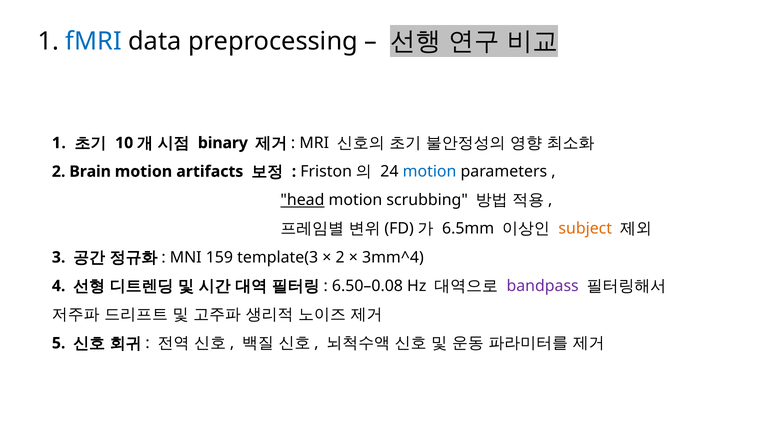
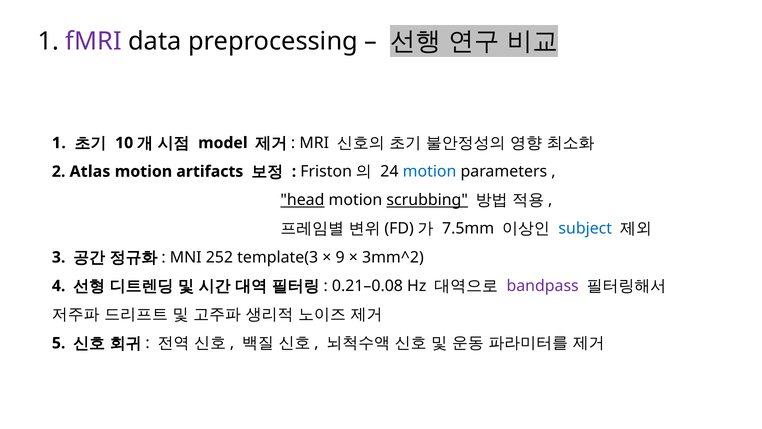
fMRI colour: blue -> purple
binary: binary -> model
Brain: Brain -> Atlas
scrubbing underline: none -> present
6.5mm: 6.5mm -> 7.5mm
subject colour: orange -> blue
159: 159 -> 252
2 at (340, 257): 2 -> 9
3mm^4: 3mm^4 -> 3mm^2
6.50–0.08: 6.50–0.08 -> 0.21–0.08
